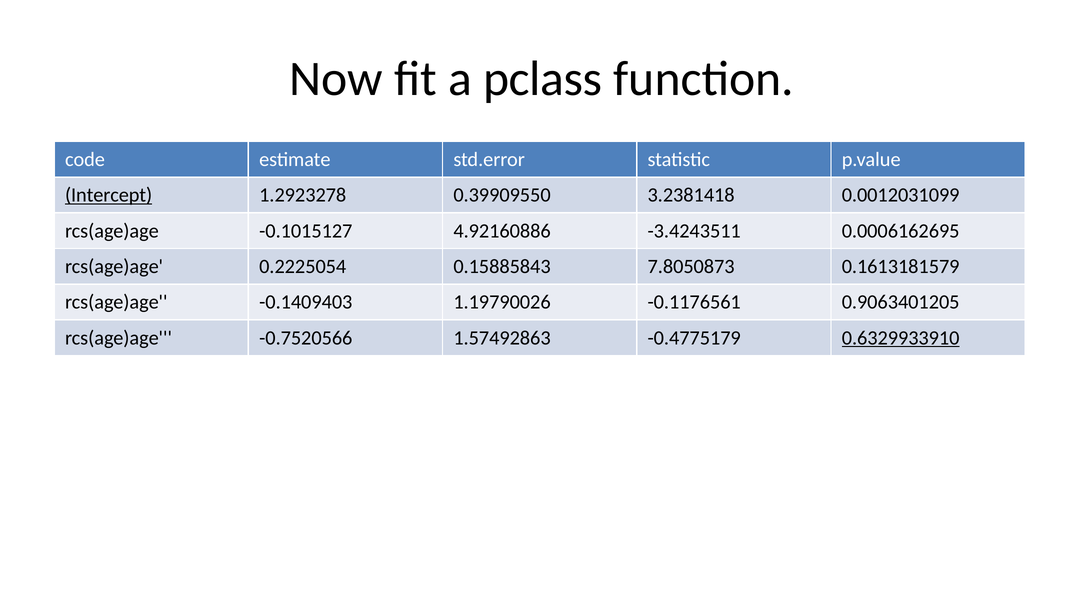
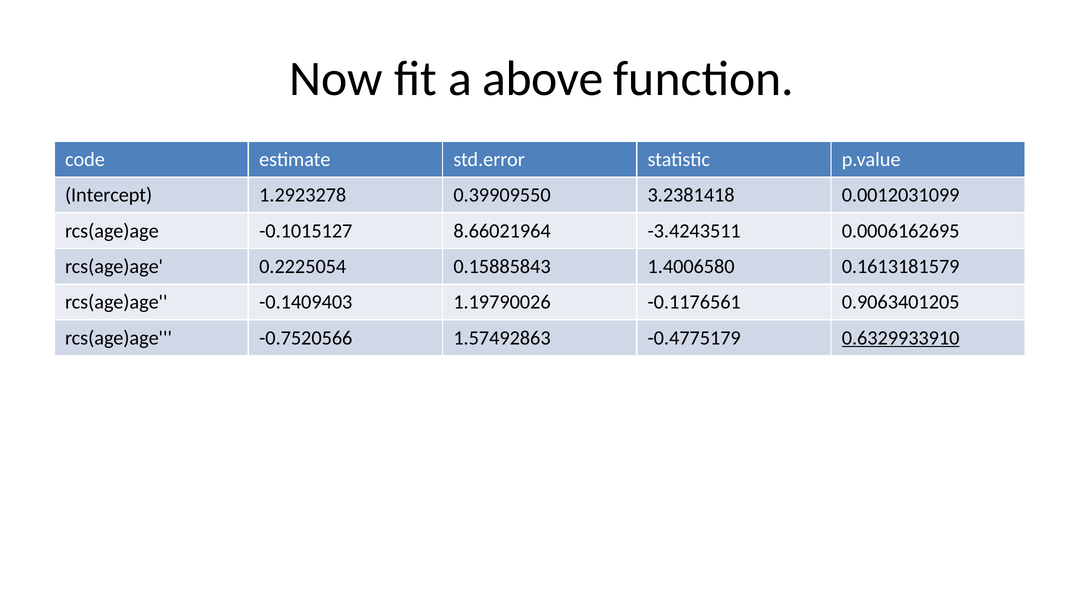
pclass: pclass -> above
Intercept underline: present -> none
4.92160886: 4.92160886 -> 8.66021964
7.8050873: 7.8050873 -> 1.4006580
